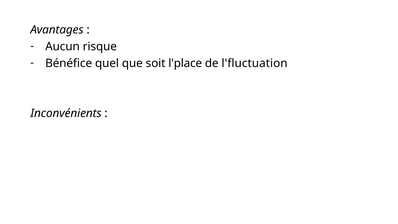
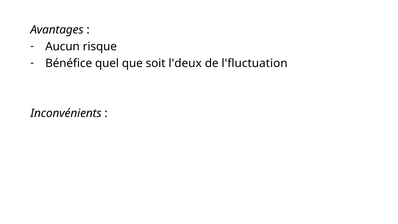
l'place: l'place -> l'deux
